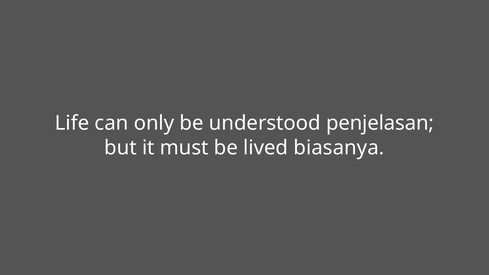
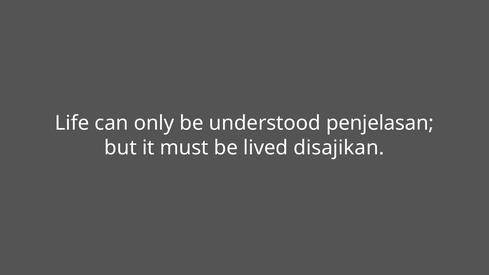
biasanya: biasanya -> disajikan
